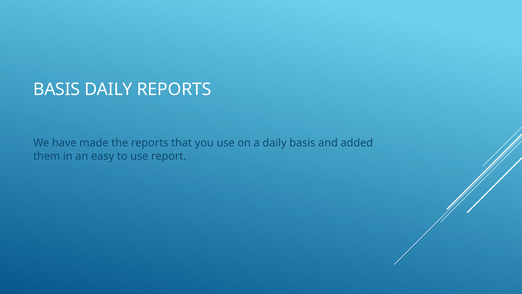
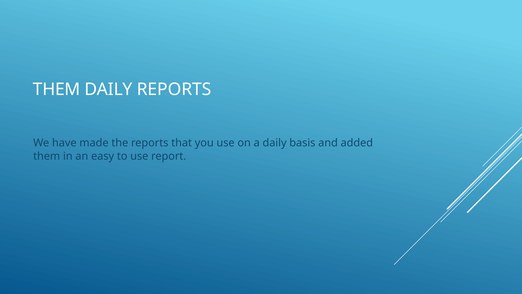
BASIS at (57, 89): BASIS -> THEM
